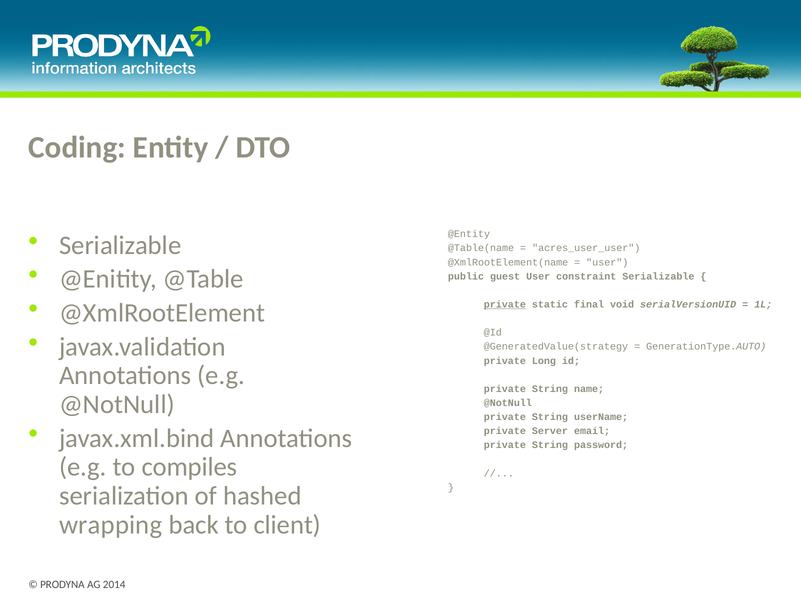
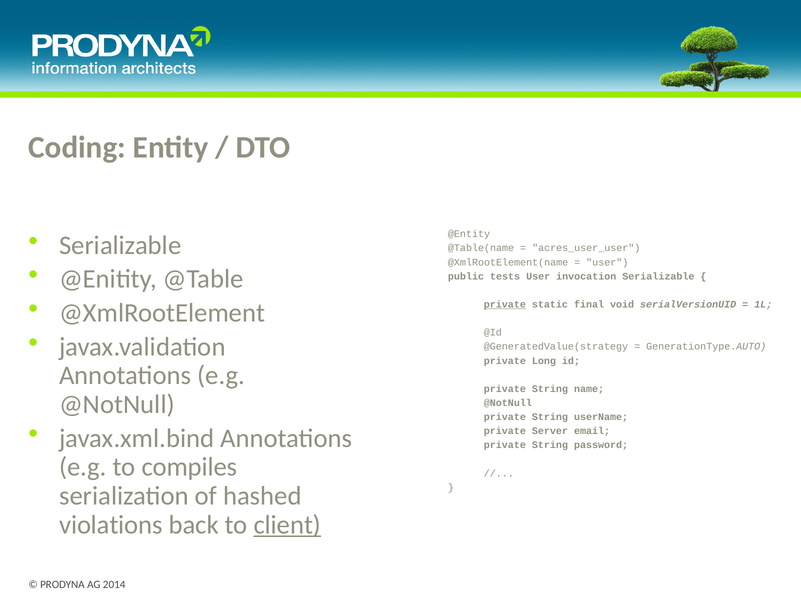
guest: guest -> tests
constraint: constraint -> invocation
wrapping: wrapping -> violations
client underline: none -> present
